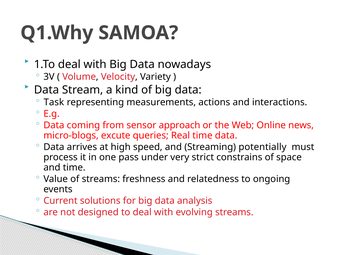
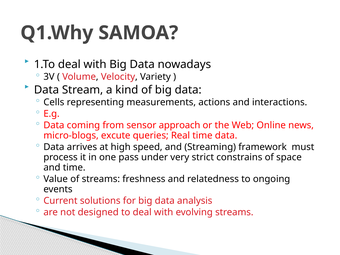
Task: Task -> Cells
potentially: potentially -> framework
